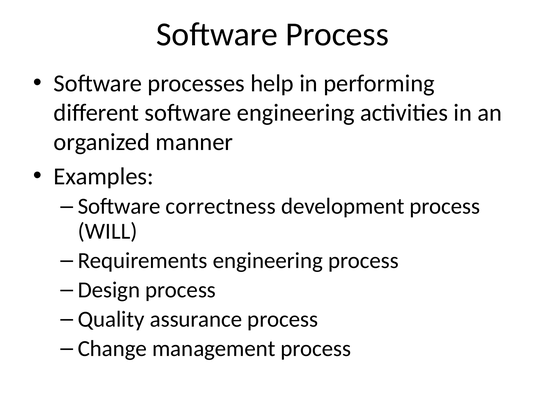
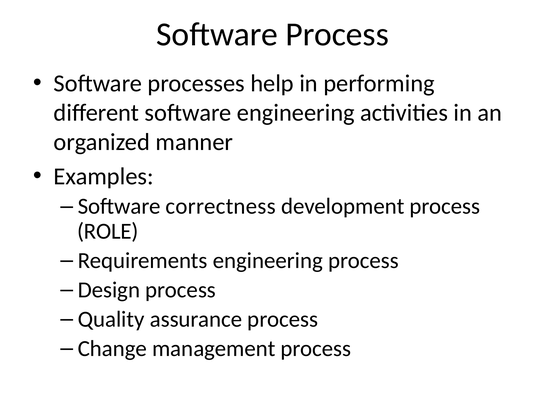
WILL: WILL -> ROLE
